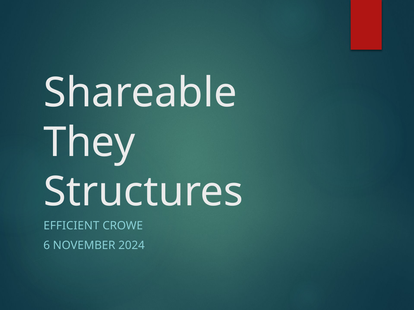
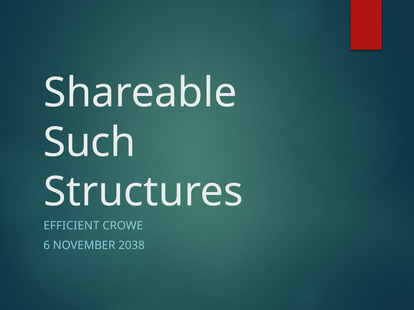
They: They -> Such
2024: 2024 -> 2038
